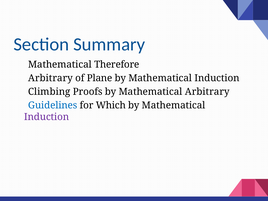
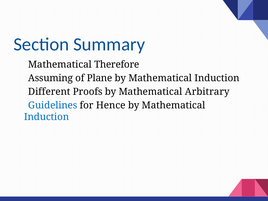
Arbitrary at (50, 78): Arbitrary -> Assuming
Climbing: Climbing -> Different
Which: Which -> Hence
Induction at (47, 117) colour: purple -> blue
